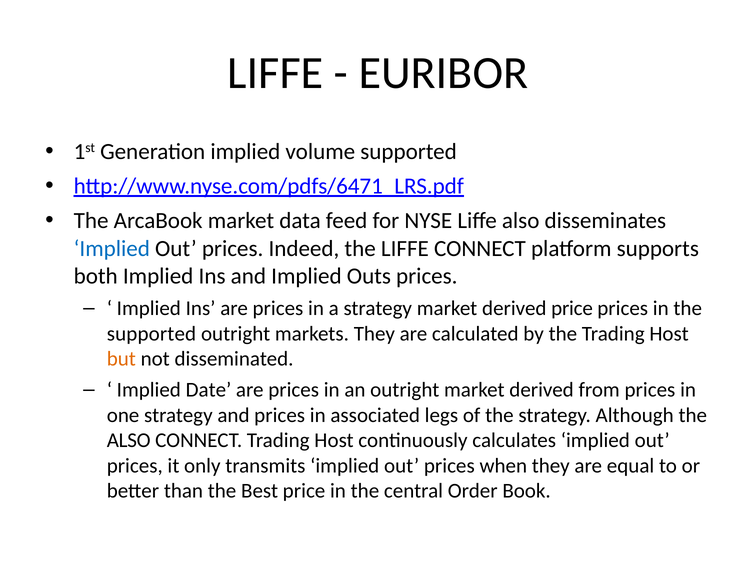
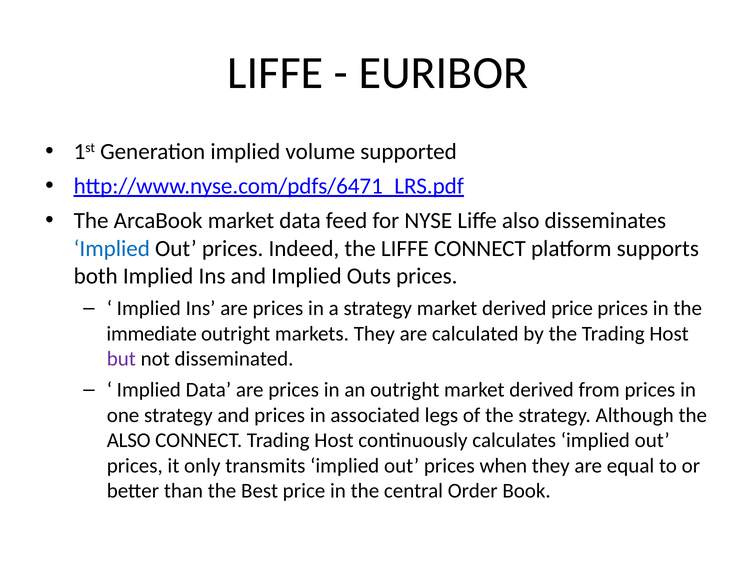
supported at (151, 334): supported -> immediate
but colour: orange -> purple
Implied Date: Date -> Data
